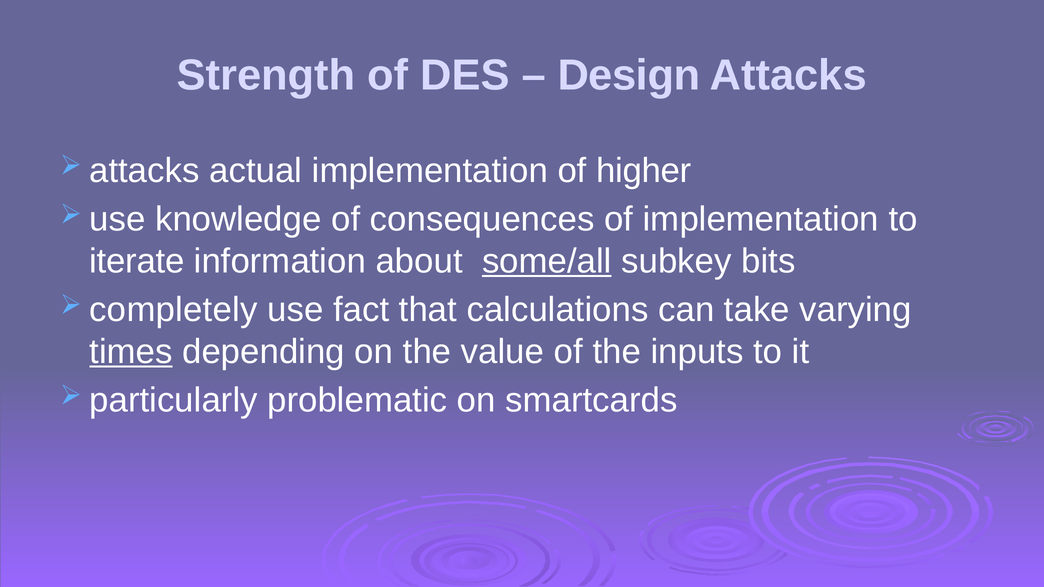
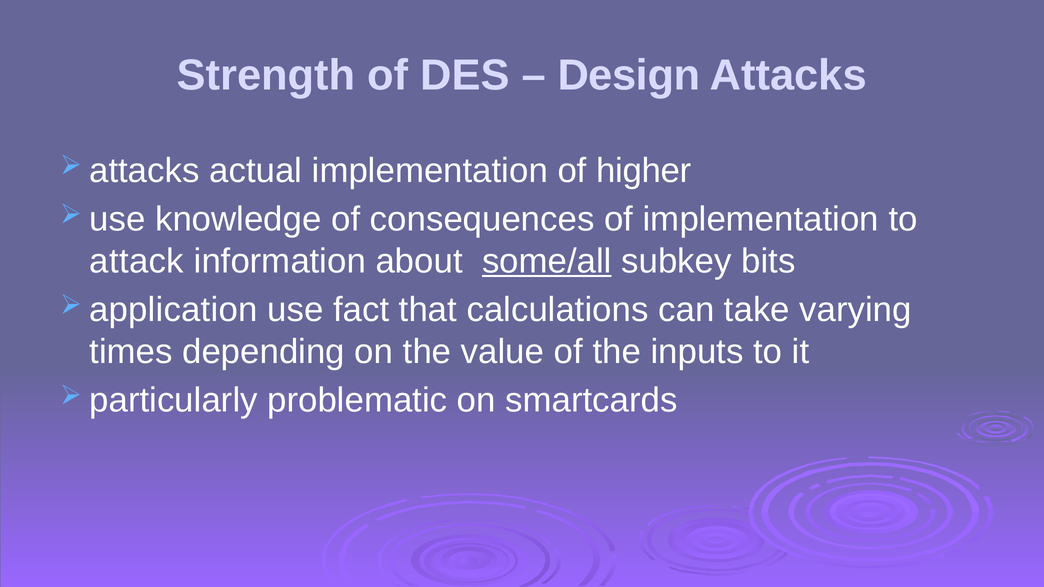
iterate: iterate -> attack
completely: completely -> application
times underline: present -> none
